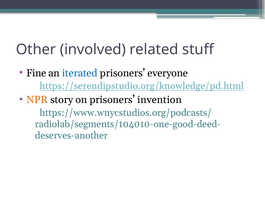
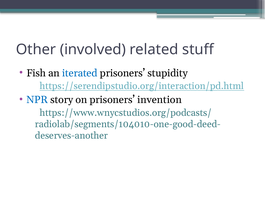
Fine: Fine -> Fish
everyone: everyone -> stupidity
https://serendipstudio.org/knowledge/pd.html: https://serendipstudio.org/knowledge/pd.html -> https://serendipstudio.org/interaction/pd.html
NPR colour: orange -> blue
